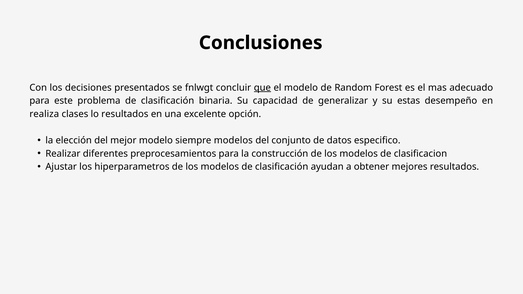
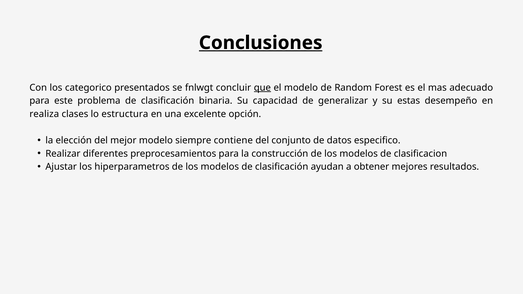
Conclusiones underline: none -> present
decisiones: decisiones -> categorico
lo resultados: resultados -> estructura
siempre modelos: modelos -> contiene
